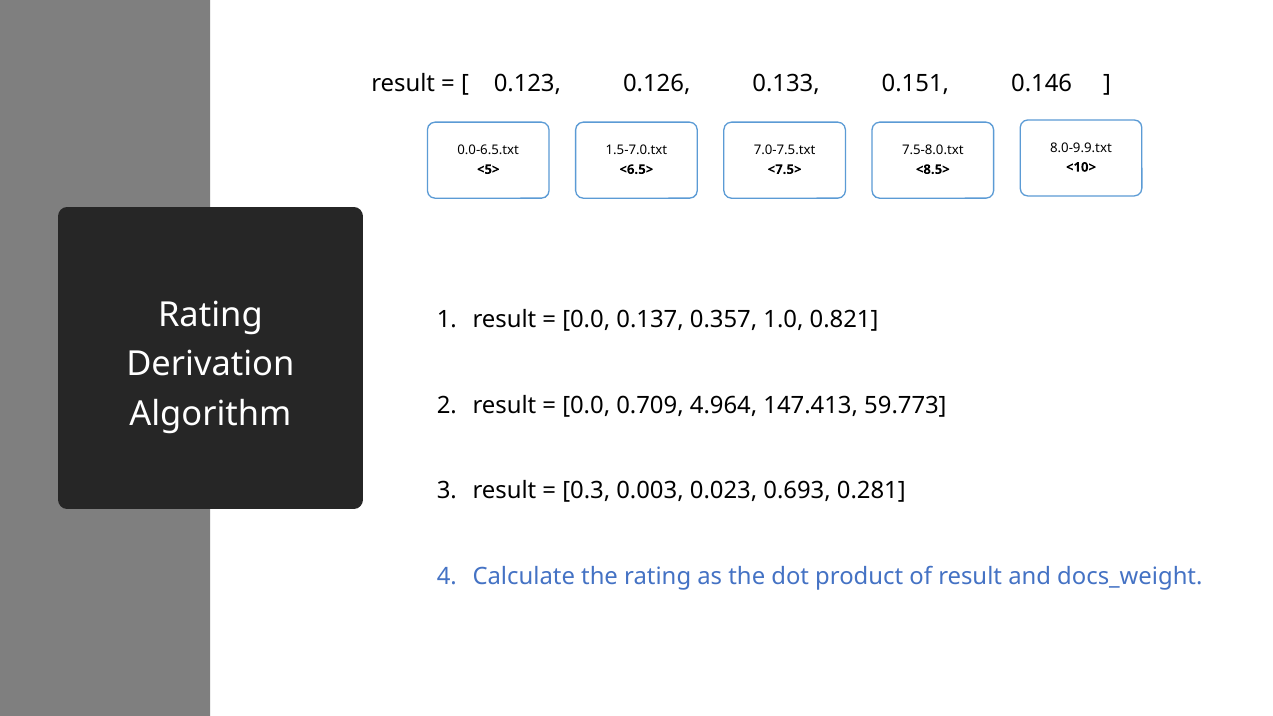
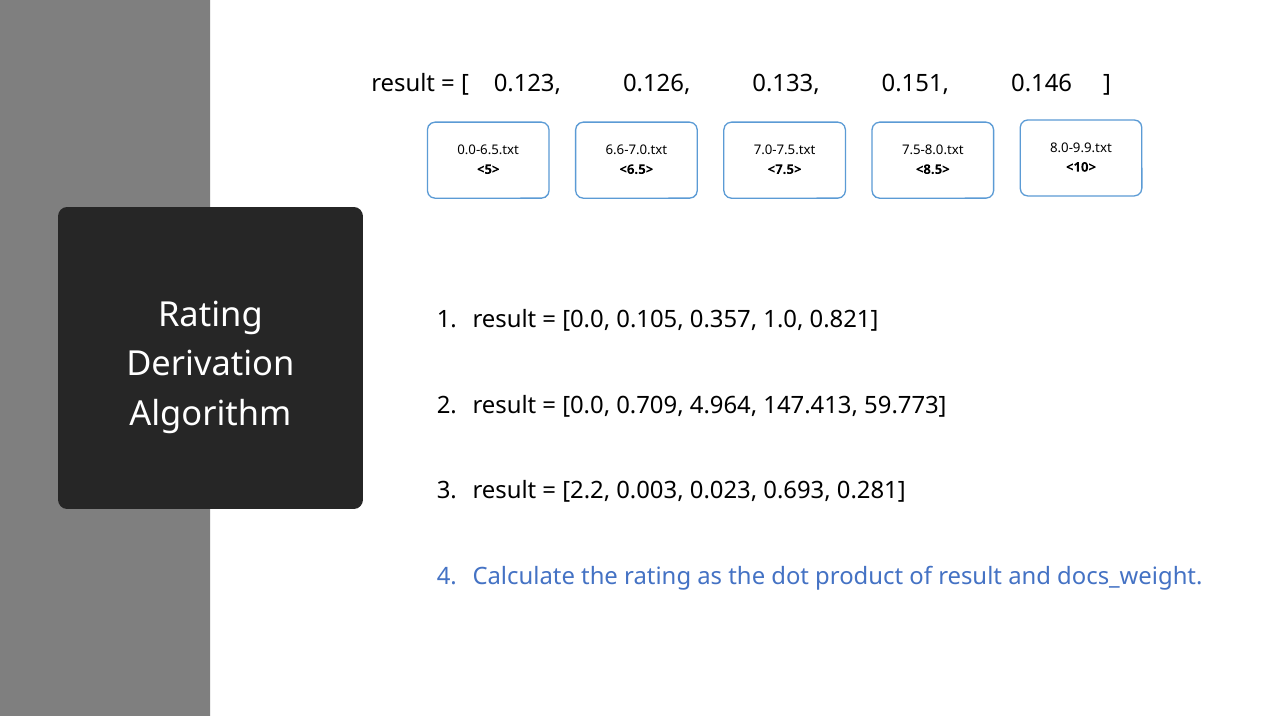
1.5-7.0.txt: 1.5-7.0.txt -> 6.6-7.0.txt
0.137: 0.137 -> 0.105
0.3: 0.3 -> 2.2
